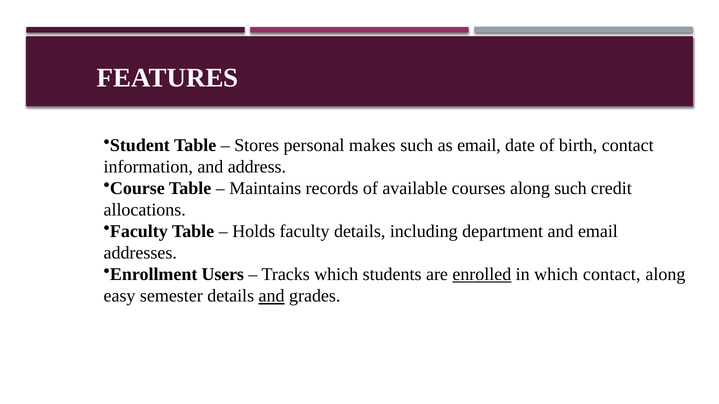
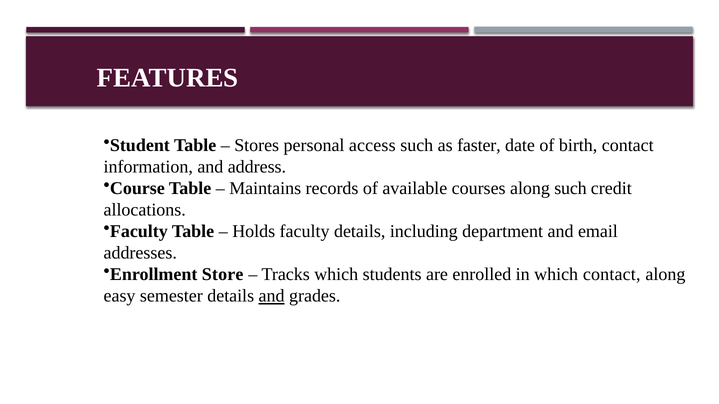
makes: makes -> access
as email: email -> faster
Users: Users -> Store
enrolled underline: present -> none
